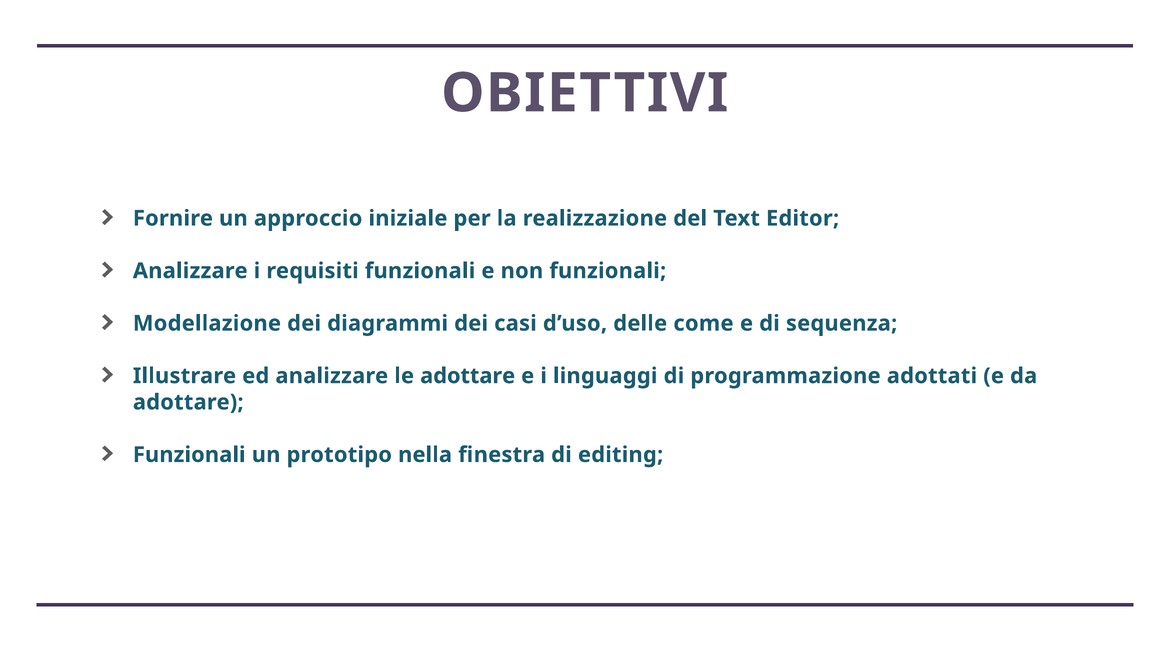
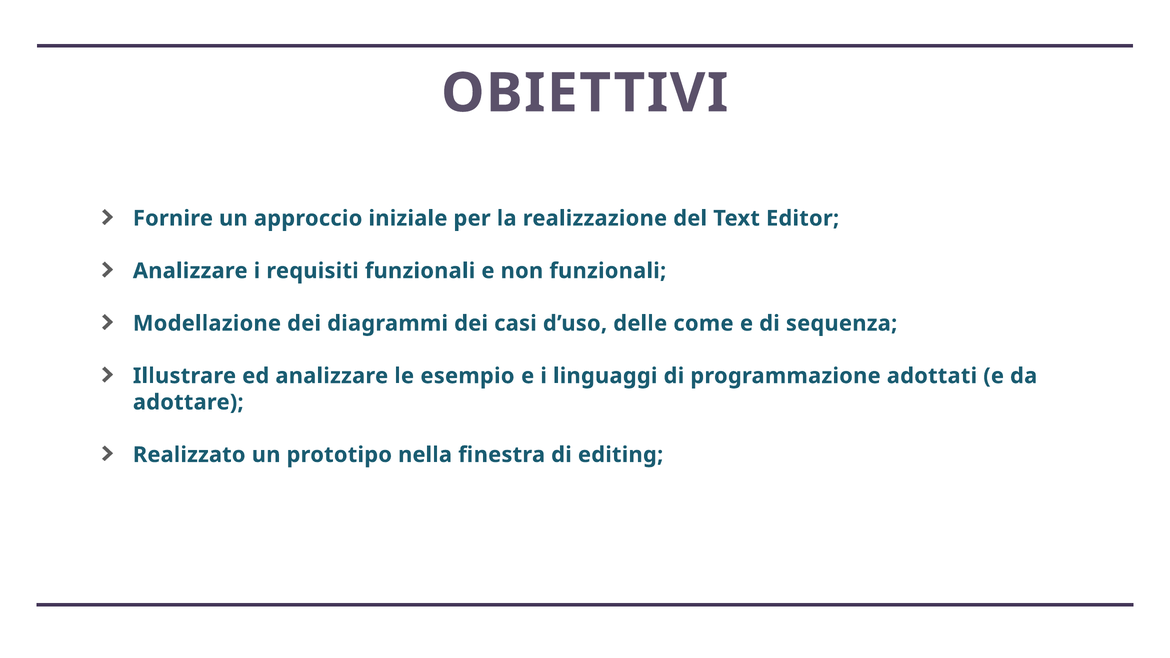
le adottare: adottare -> esempio
Funzionali at (189, 455): Funzionali -> Realizzato
